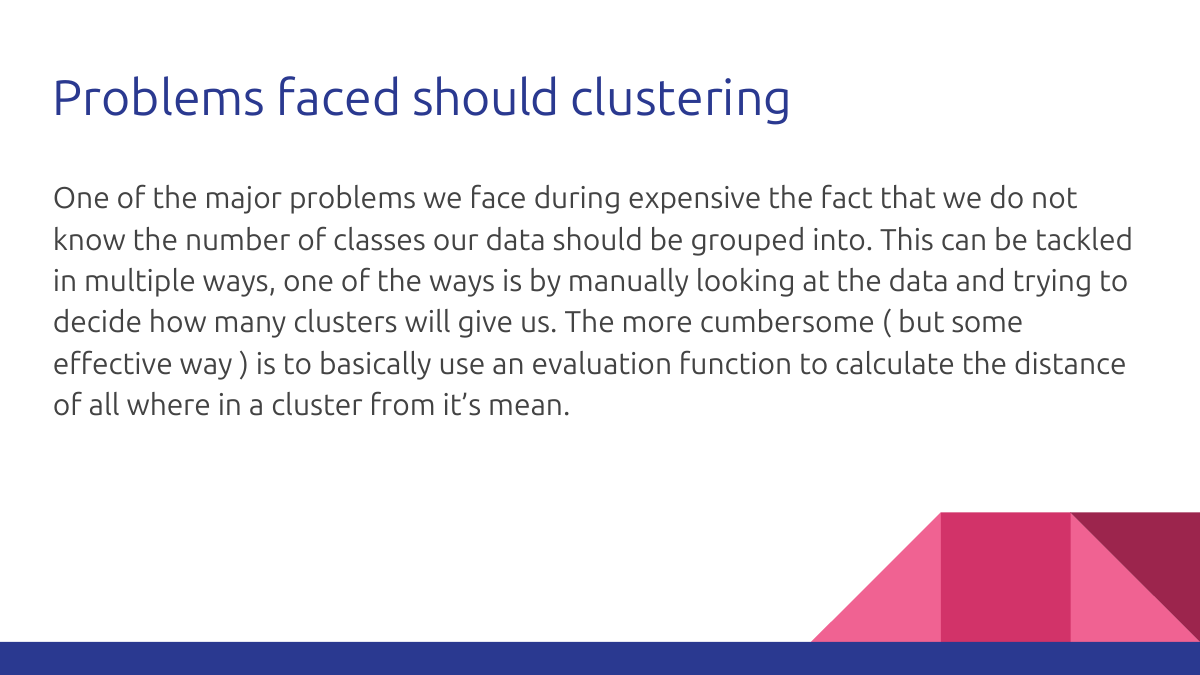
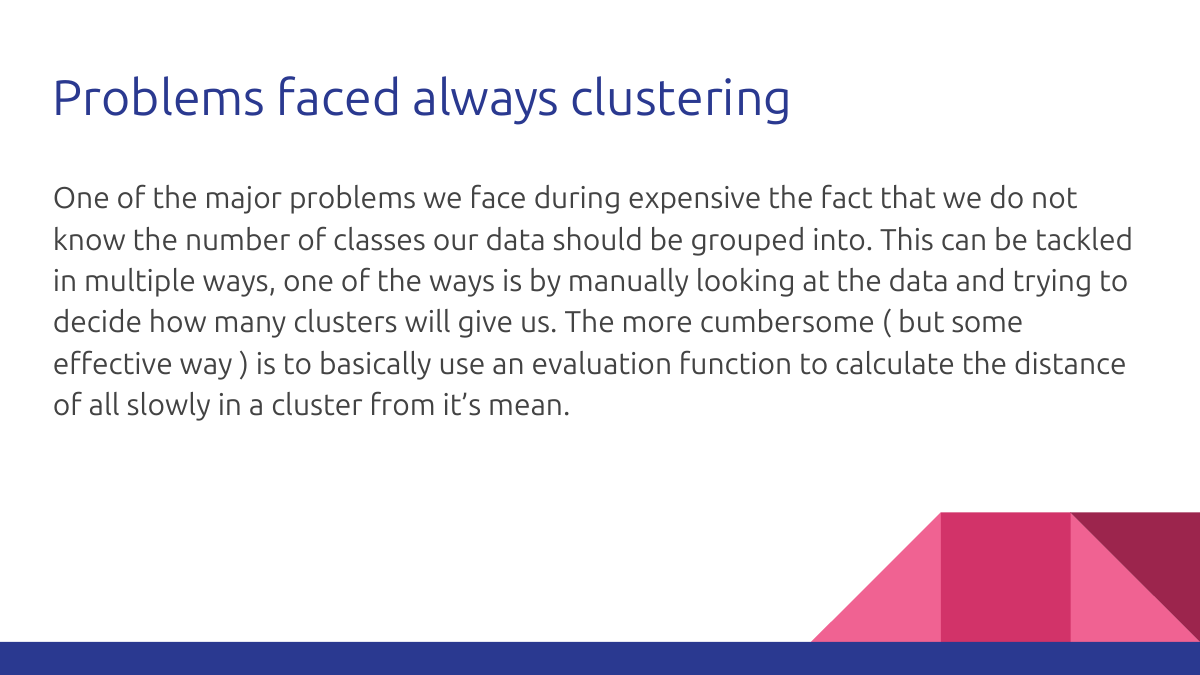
faced should: should -> always
where: where -> slowly
